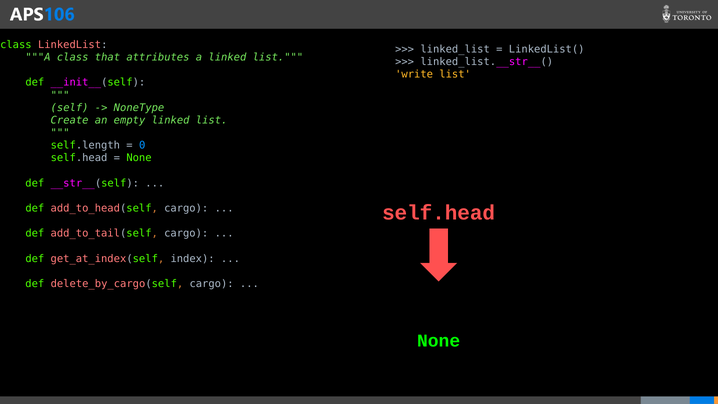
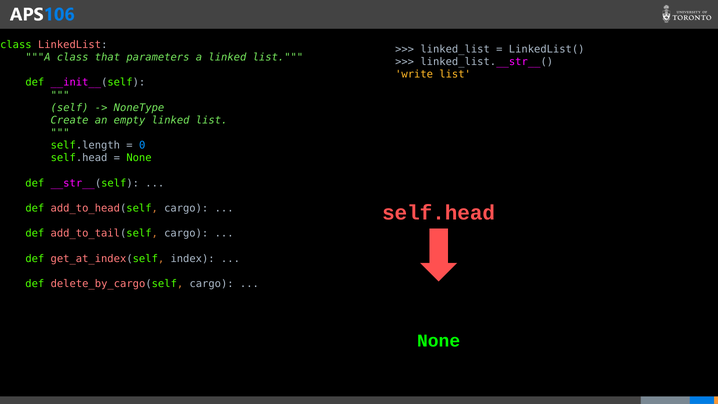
attributes: attributes -> parameters
